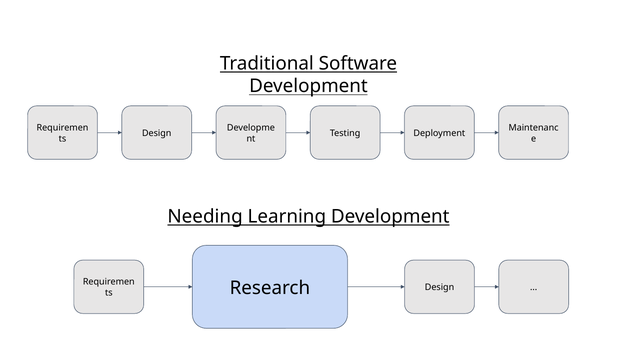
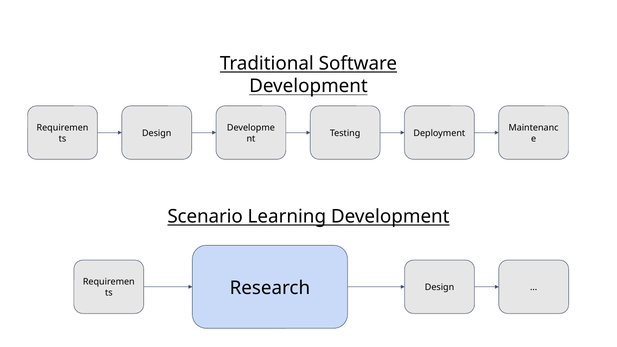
Needing: Needing -> Scenario
